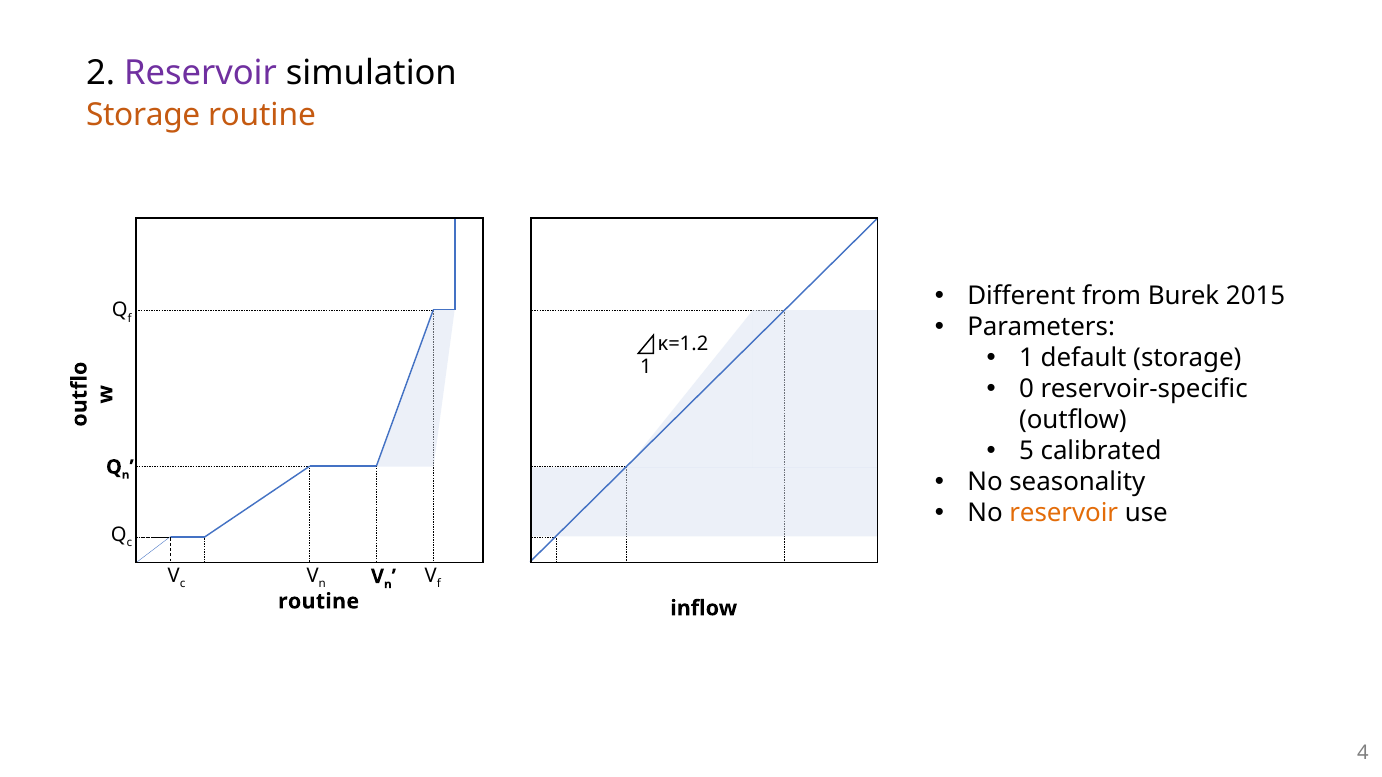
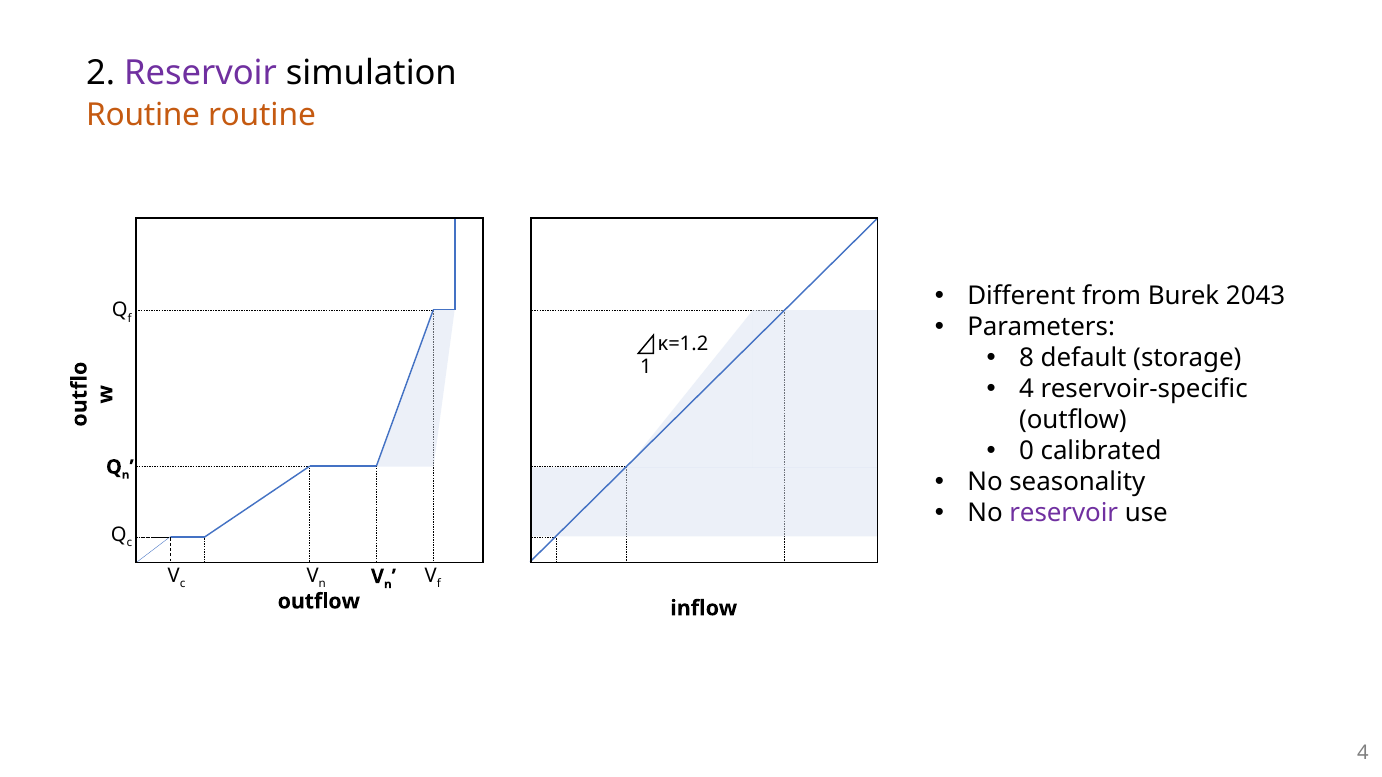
Storage at (143, 115): Storage -> Routine
2015: 2015 -> 2043
1 at (1027, 358): 1 -> 8
0 at (1027, 389): 0 -> 4
5: 5 -> 0
reservoir at (1064, 514) colour: orange -> purple
routine at (319, 602): routine -> outflow
